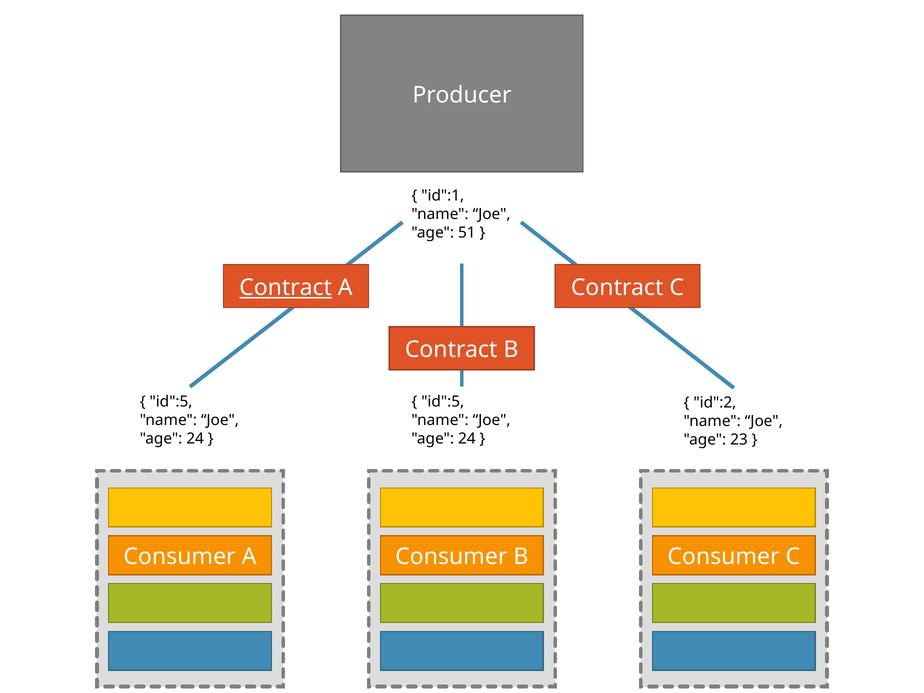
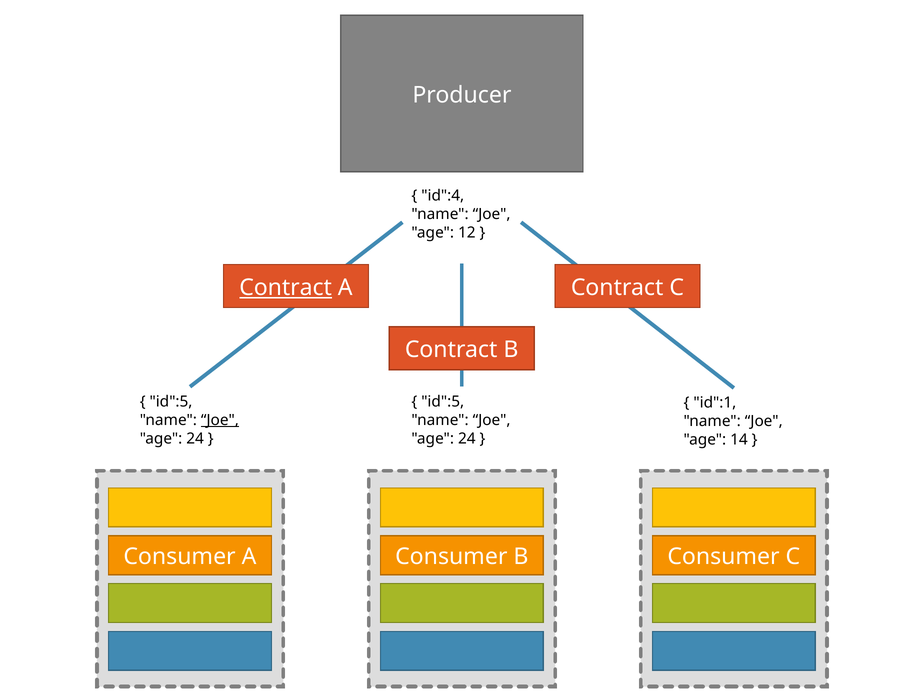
id":1: id":1 -> id":4
51: 51 -> 12
id":2: id":2 -> id":1
Joe at (220, 420) underline: none -> present
23: 23 -> 14
